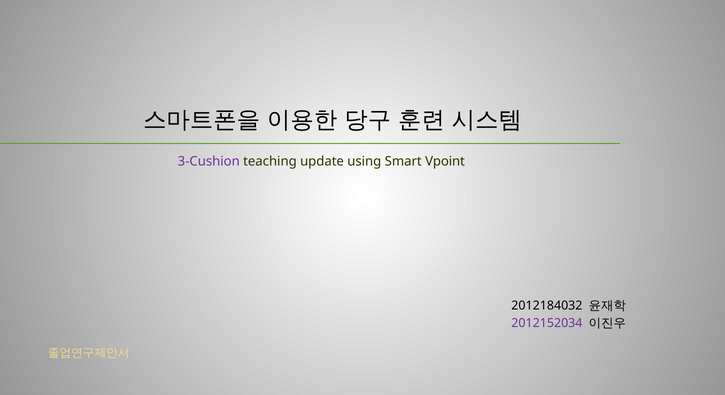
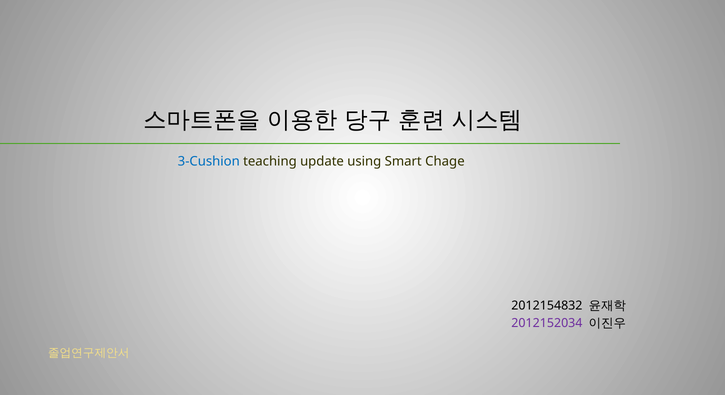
3-Cushion colour: purple -> blue
Vpoint: Vpoint -> Chage
2012184032: 2012184032 -> 2012154832
